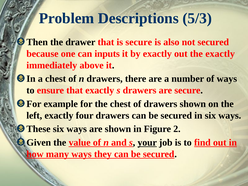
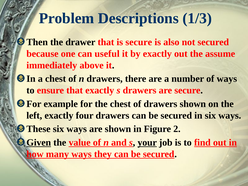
5/3: 5/3 -> 1/3
inputs: inputs -> useful
the exactly: exactly -> assume
Given underline: none -> present
